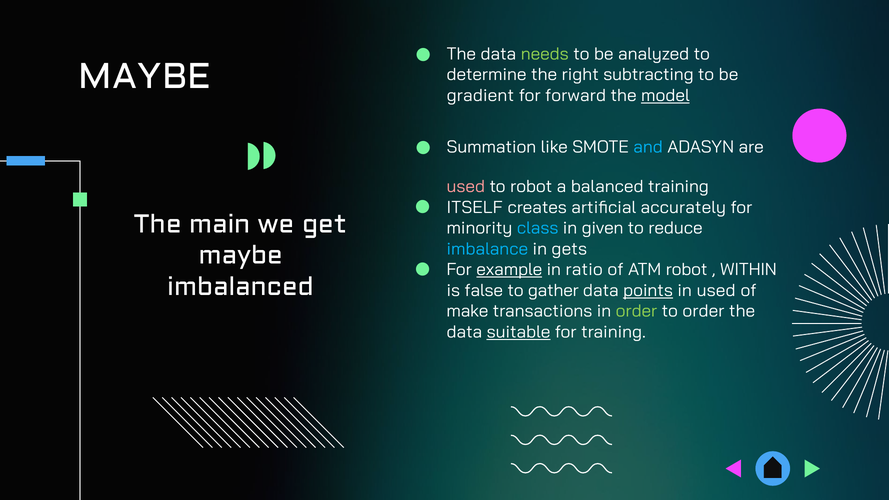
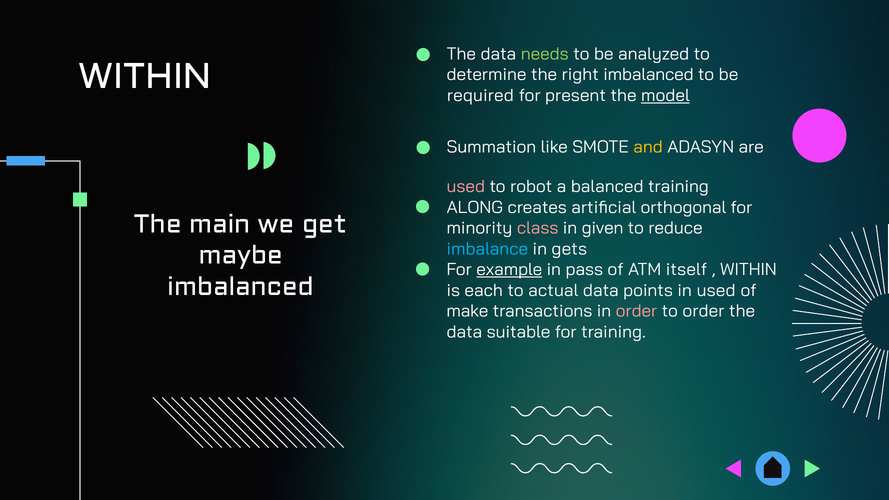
MAYBE at (145, 76): MAYBE -> WITHIN
right subtracting: subtracting -> imbalanced
gradient: gradient -> required
forward: forward -> present
and colour: light blue -> yellow
ITSELF: ITSELF -> ALONG
accurately: accurately -> orthogonal
class colour: light blue -> pink
ratio: ratio -> pass
ATM robot: robot -> itself
false: false -> each
gather: gather -> actual
points underline: present -> none
order at (636, 311) colour: light green -> pink
suitable underline: present -> none
